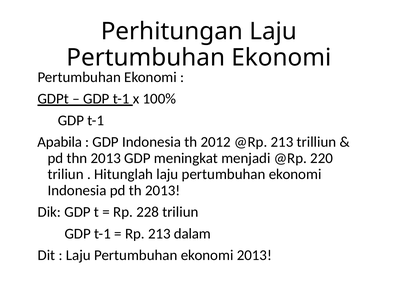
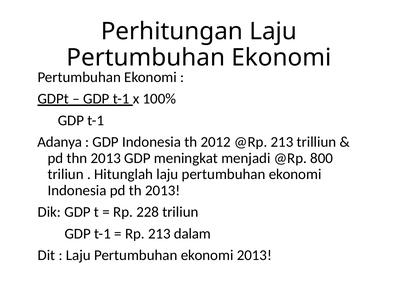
Apabila: Apabila -> Adanya
220: 220 -> 800
